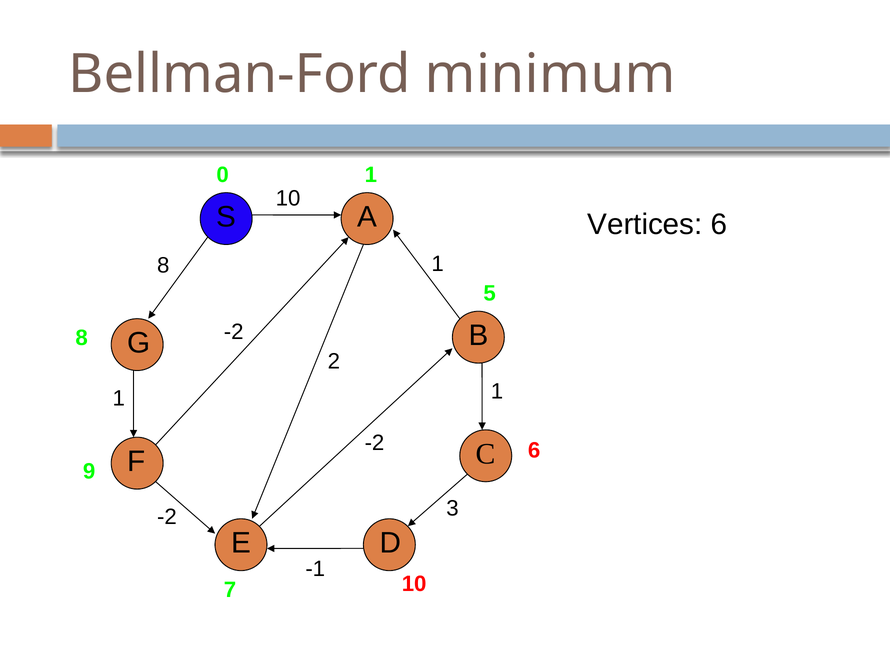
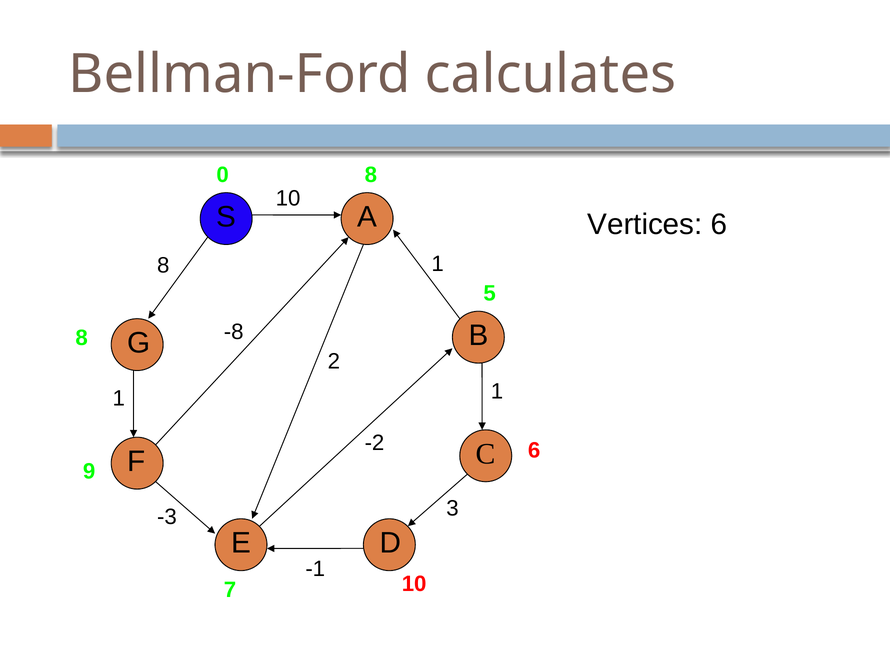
minimum: minimum -> calculates
0 1: 1 -> 8
-2 at (234, 332): -2 -> -8
-2 at (167, 518): -2 -> -3
